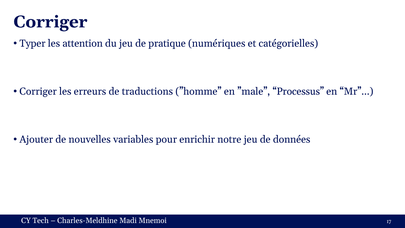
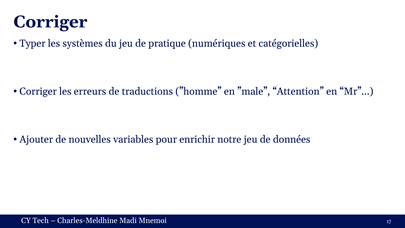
attention: attention -> systèmes
Processus: Processus -> Attention
